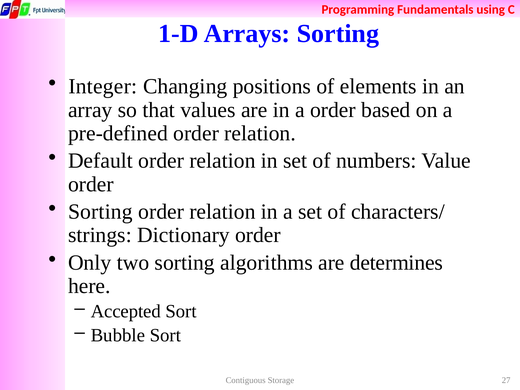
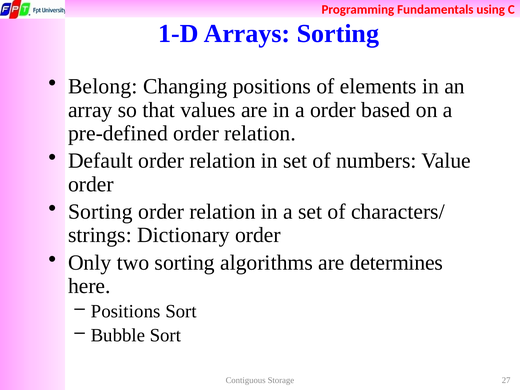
Integer: Integer -> Belong
Accepted at (126, 311): Accepted -> Positions
